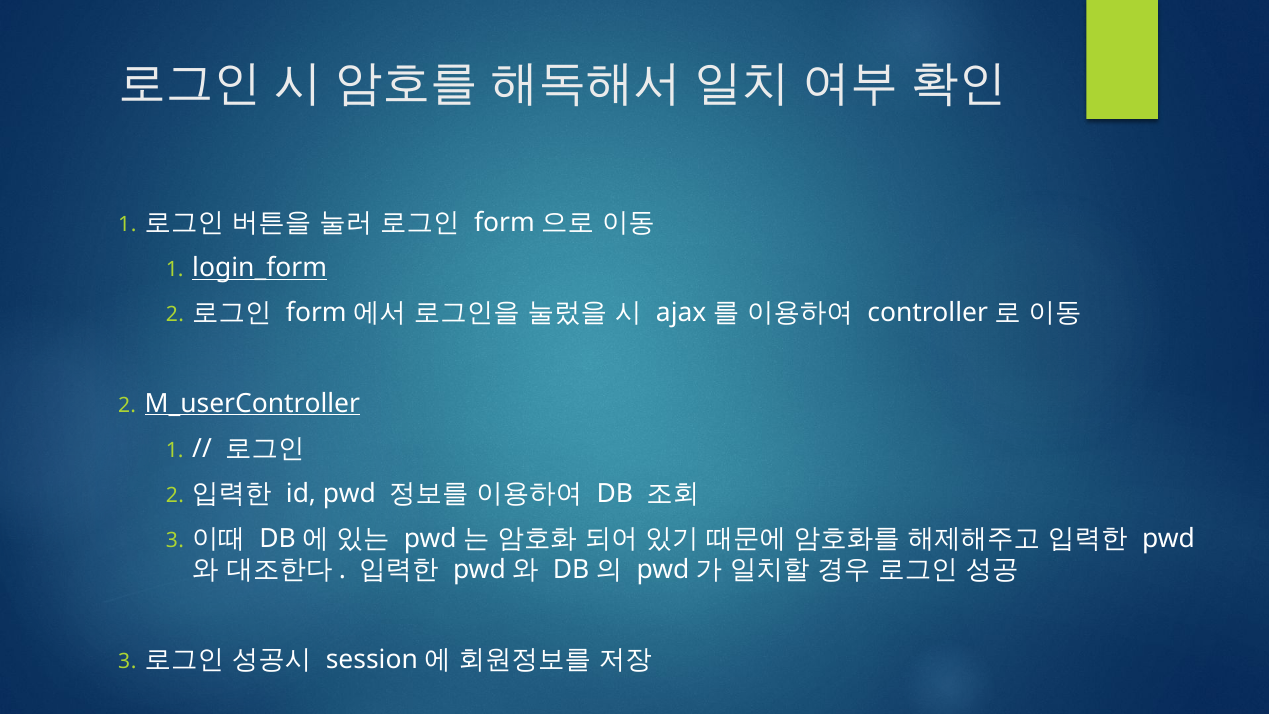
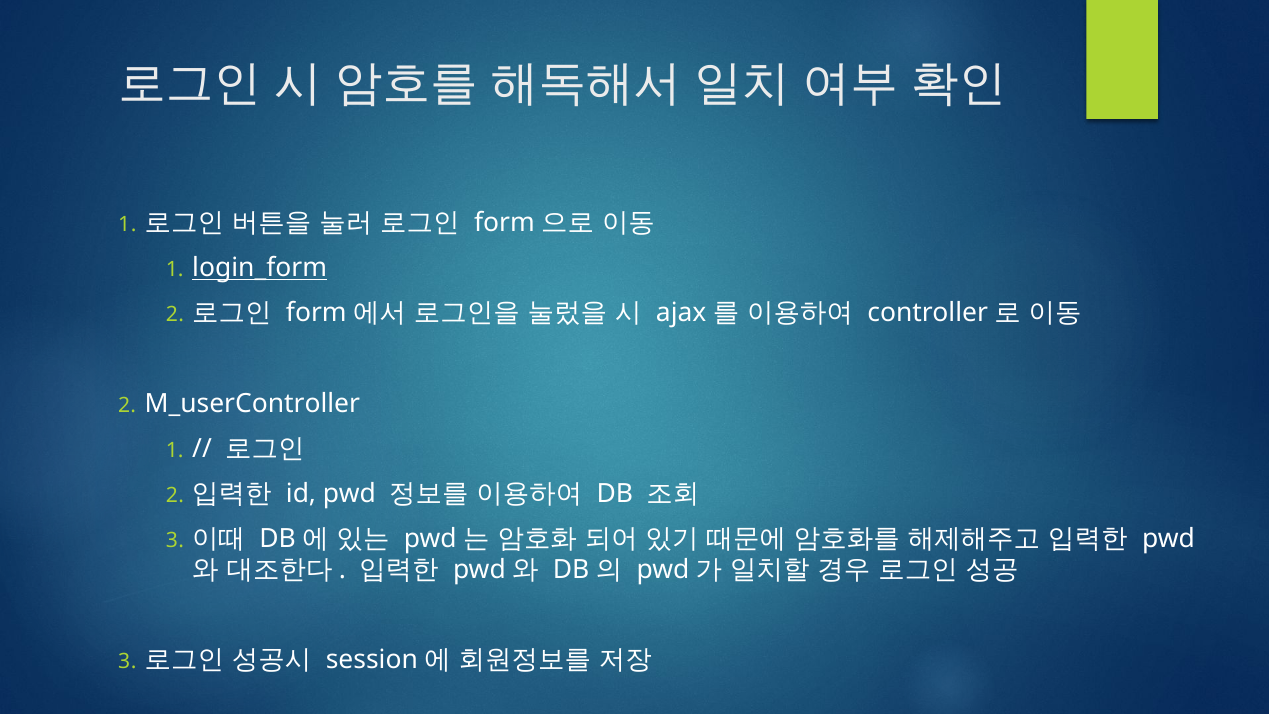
M_userController underline: present -> none
